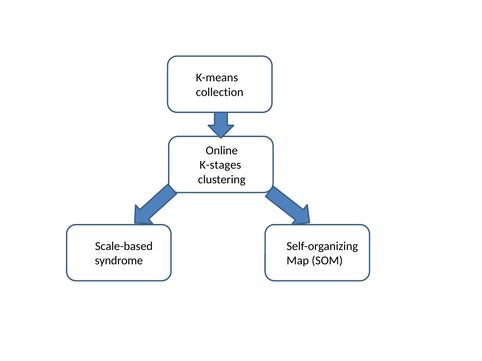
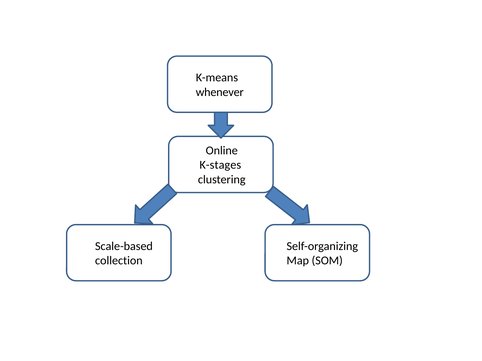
collection: collection -> whenever
syndrome: syndrome -> collection
